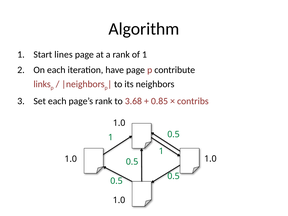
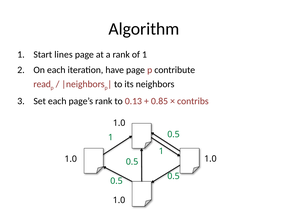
links: links -> read
3.68: 3.68 -> 0.13
